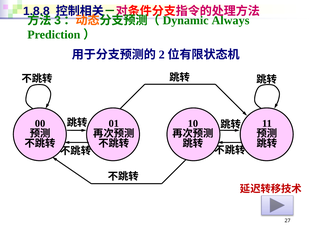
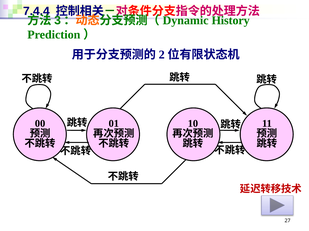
1.8.8: 1.8.8 -> 7.4.4
Always: Always -> History
